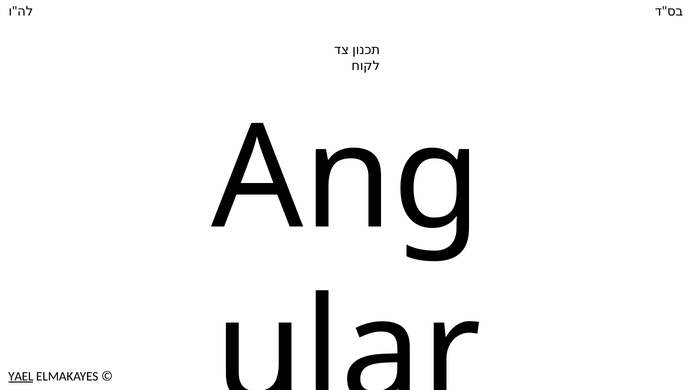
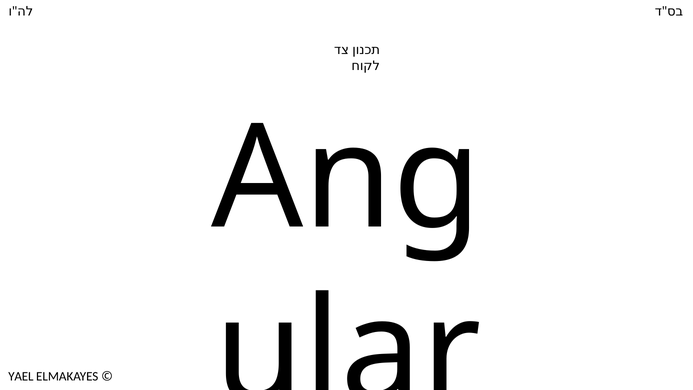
YAEL underline: present -> none
